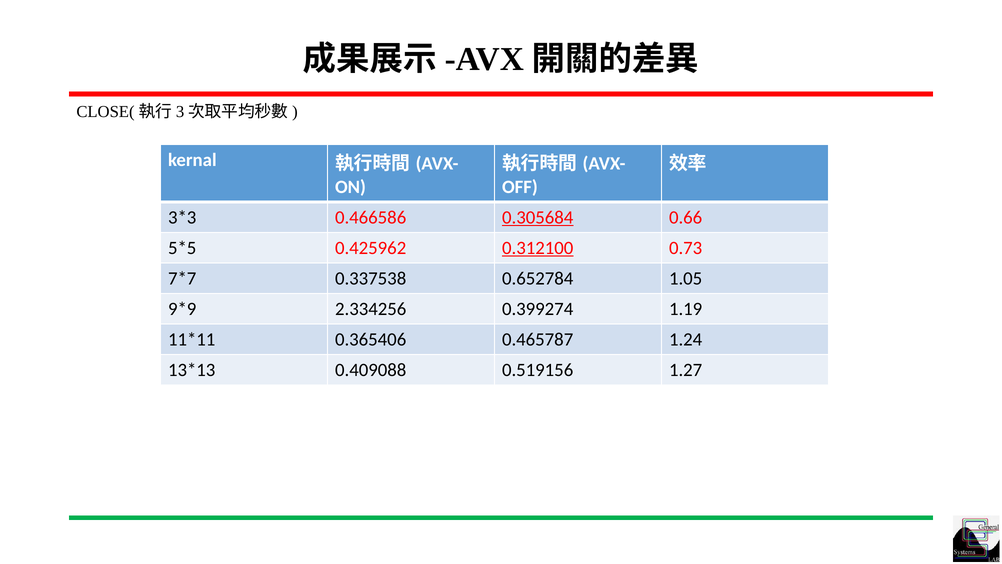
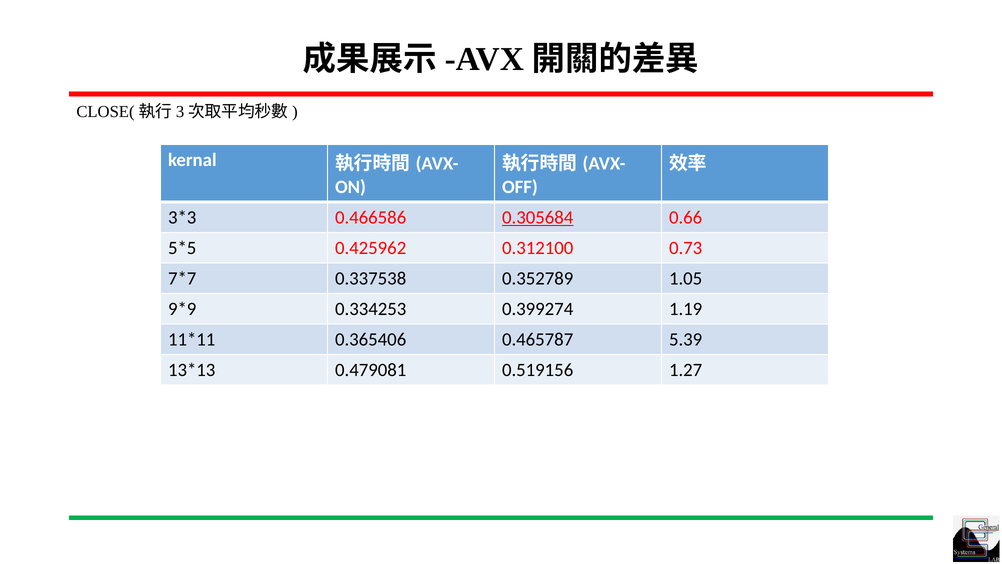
0.312100 underline: present -> none
0.652784: 0.652784 -> 0.352789
2.334256: 2.334256 -> 0.334253
1.24: 1.24 -> 5.39
0.409088: 0.409088 -> 0.479081
